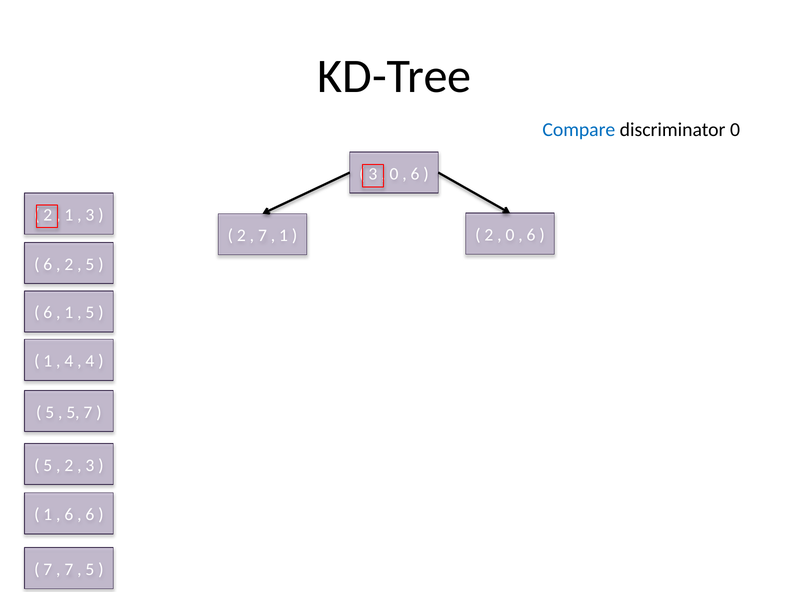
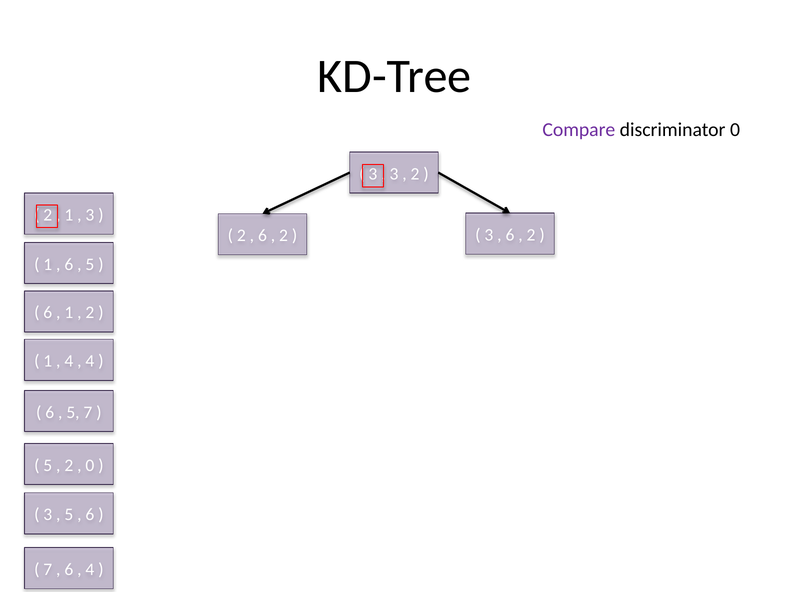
Compare colour: blue -> purple
0 at (394, 174): 0 -> 3
6 at (415, 174): 6 -> 2
2 at (489, 235): 2 -> 3
0 at (510, 235): 0 -> 6
6 at (531, 235): 6 -> 2
7 at (262, 235): 7 -> 6
1 at (283, 235): 1 -> 2
6 at (48, 264): 6 -> 1
2 at (69, 264): 2 -> 6
5 at (90, 313): 5 -> 2
5 at (50, 412): 5 -> 6
3 at (90, 465): 3 -> 0
1 at (48, 514): 1 -> 3
6 at (69, 514): 6 -> 5
7 at (69, 569): 7 -> 6
5 at (90, 569): 5 -> 4
